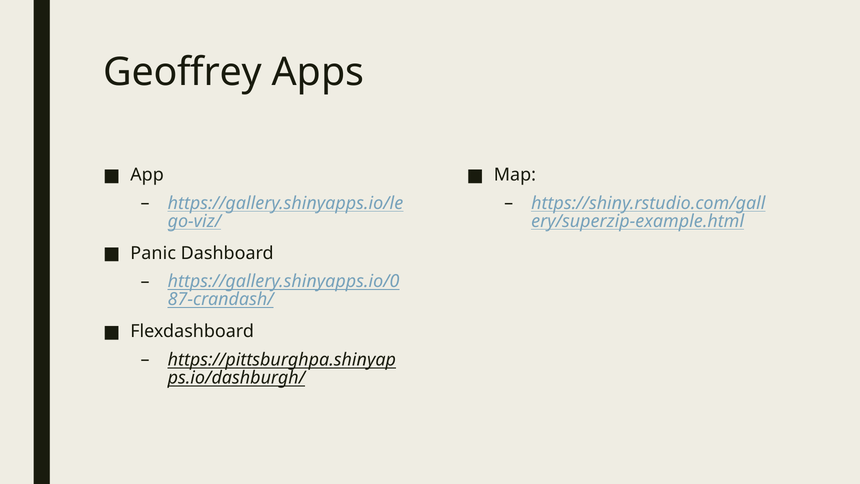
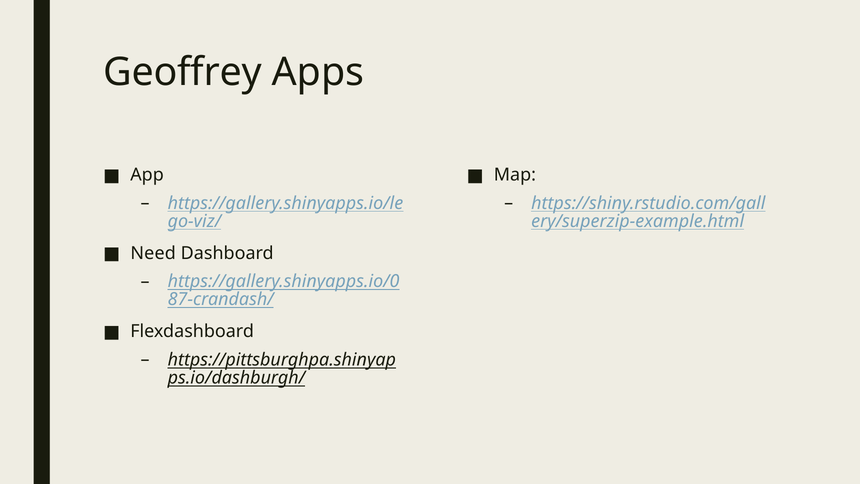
Panic: Panic -> Need
